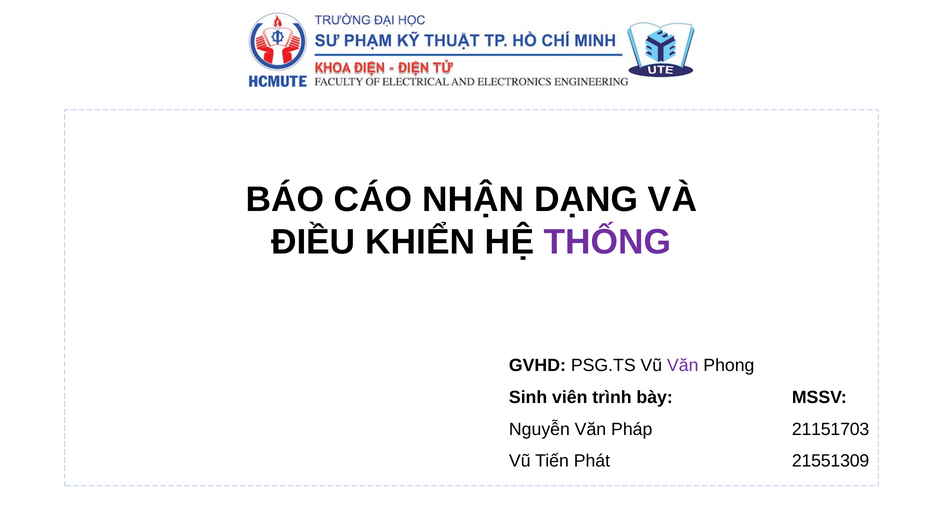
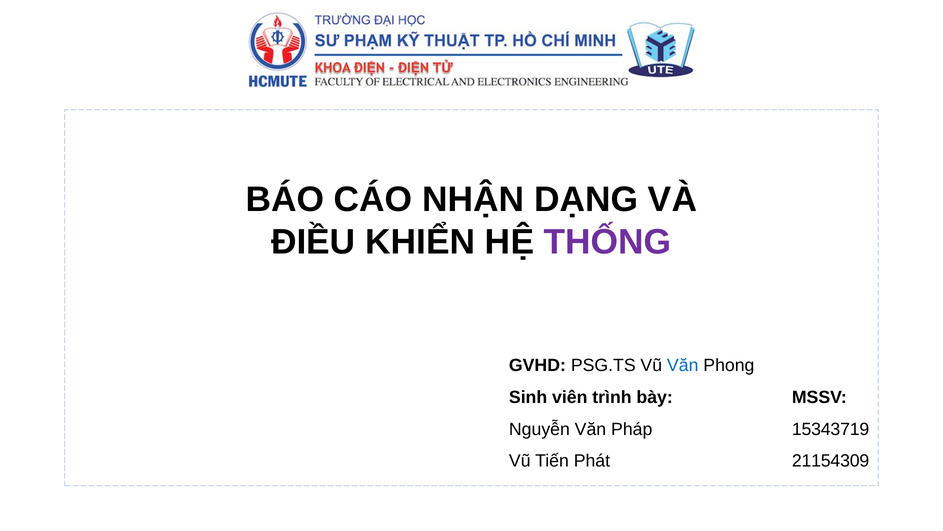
Văn at (683, 365) colour: purple -> blue
21151703: 21151703 -> 15343719
21551309: 21551309 -> 21154309
